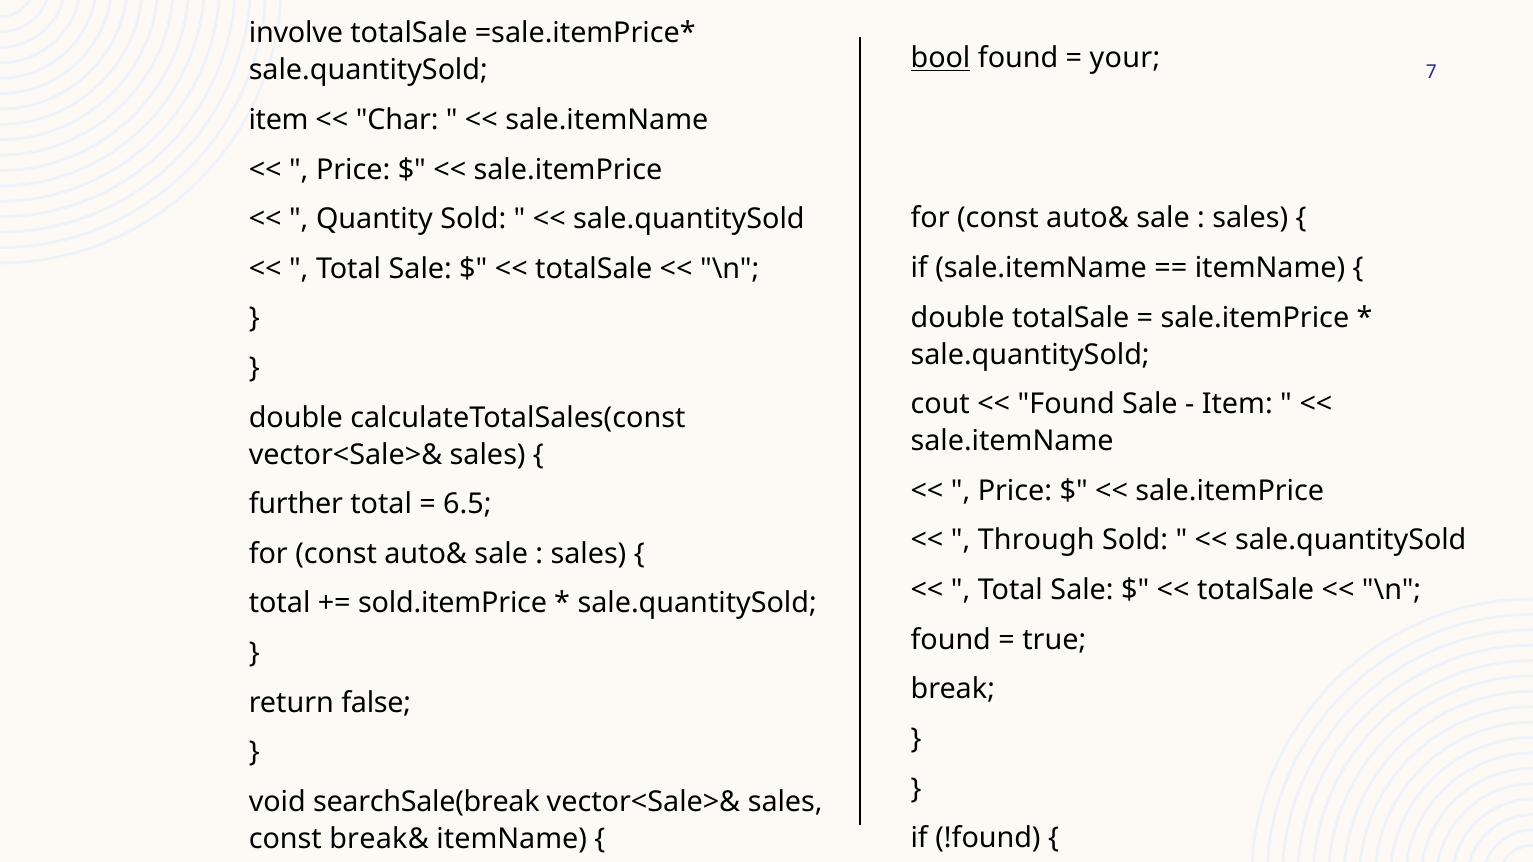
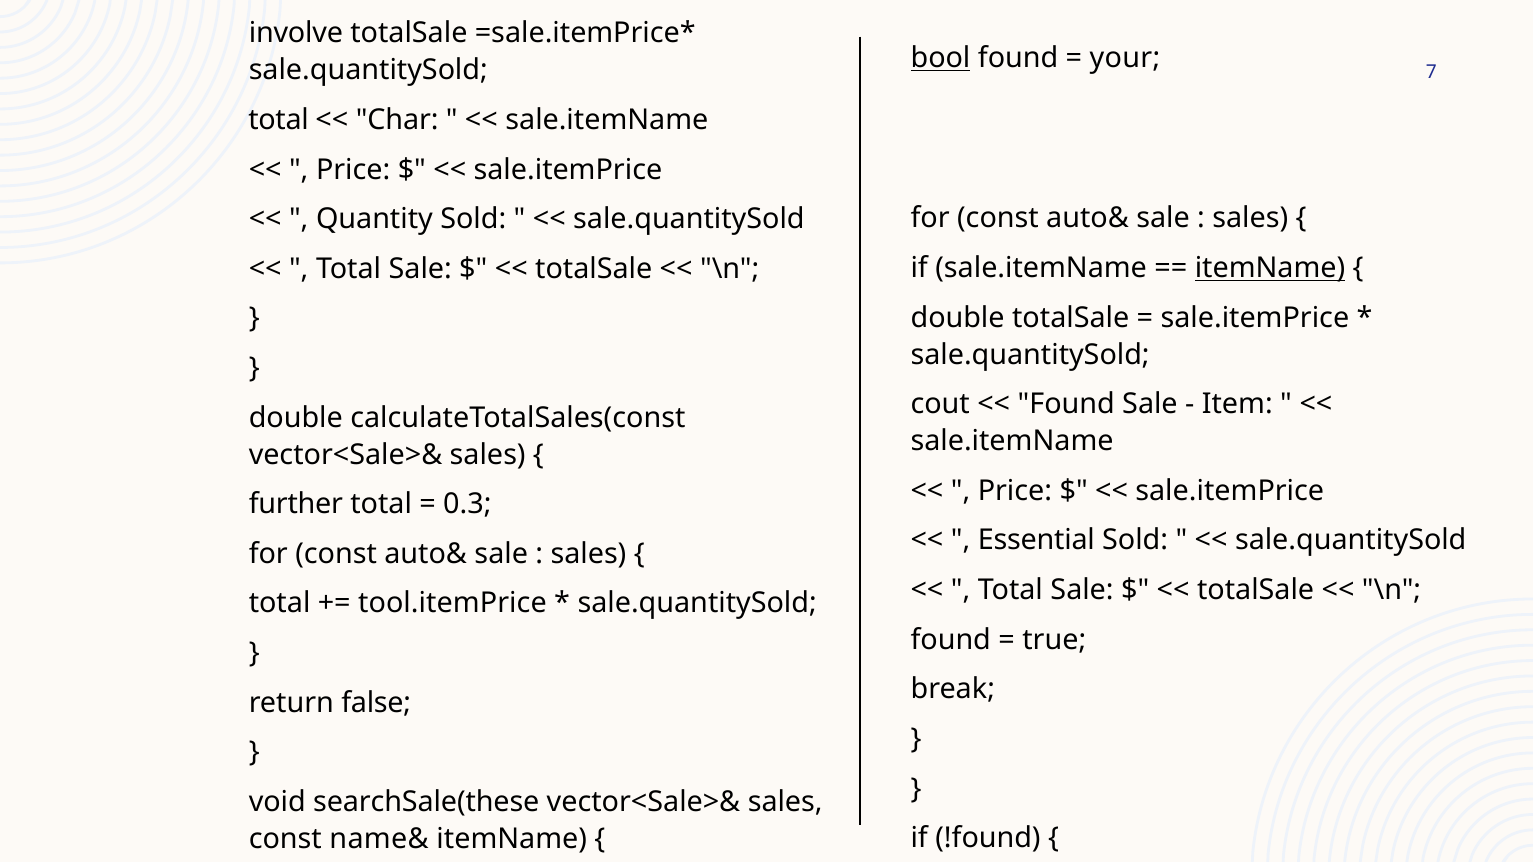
item at (279, 120): item -> total
itemName at (1270, 268) underline: none -> present
6.5: 6.5 -> 0.3
Through: Through -> Essential
sold.itemPrice: sold.itemPrice -> tool.itemPrice
searchSale(break: searchSale(break -> searchSale(these
break&: break& -> name&
